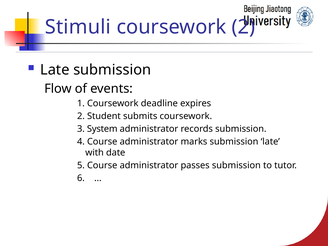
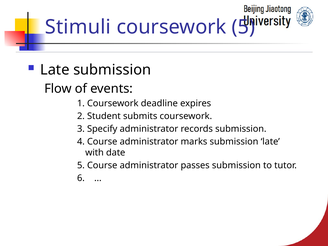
coursework 2: 2 -> 5
System: System -> Specify
